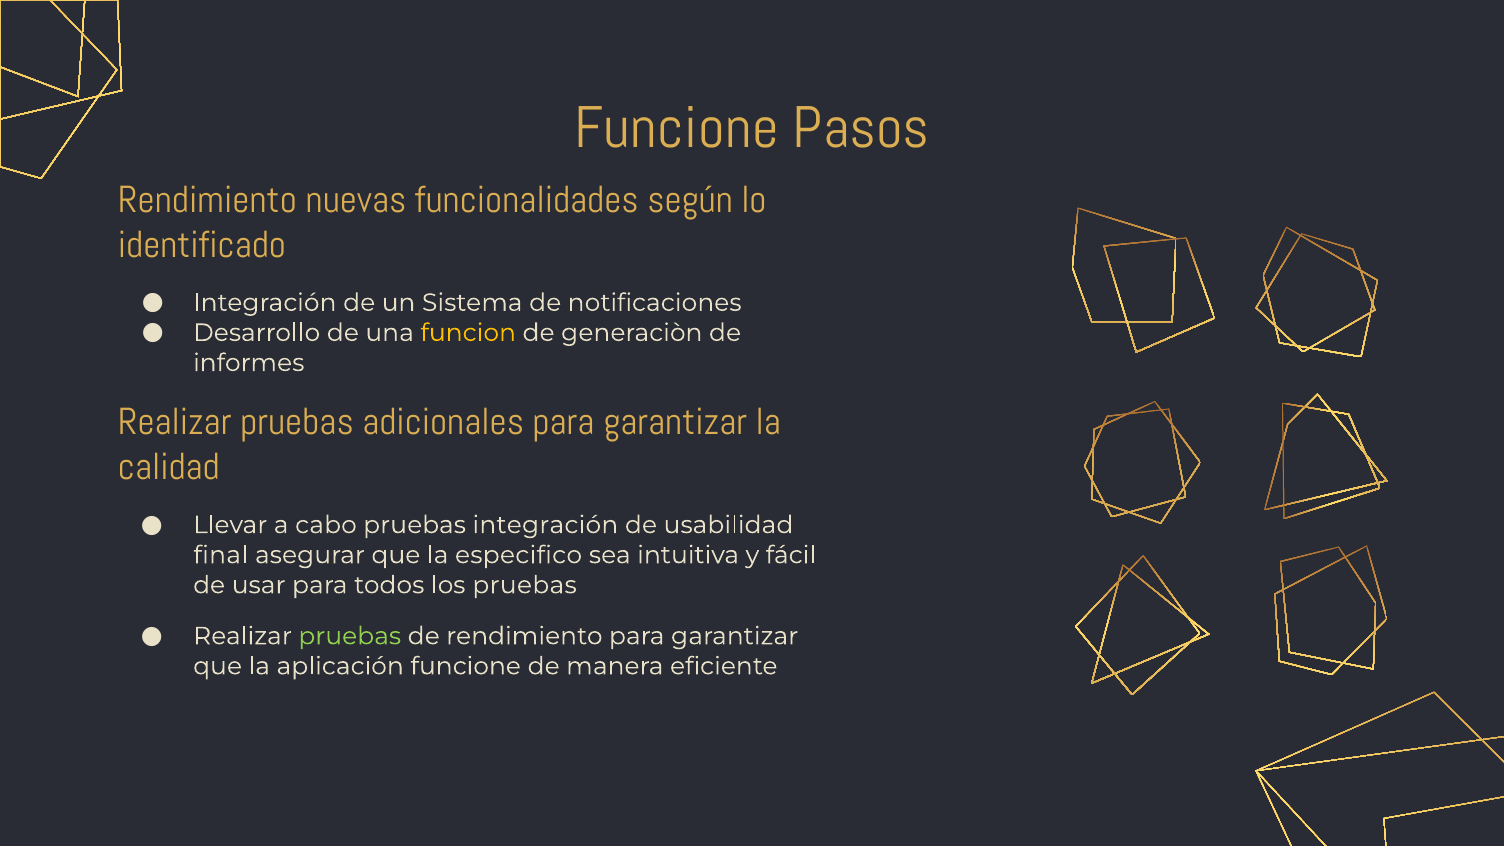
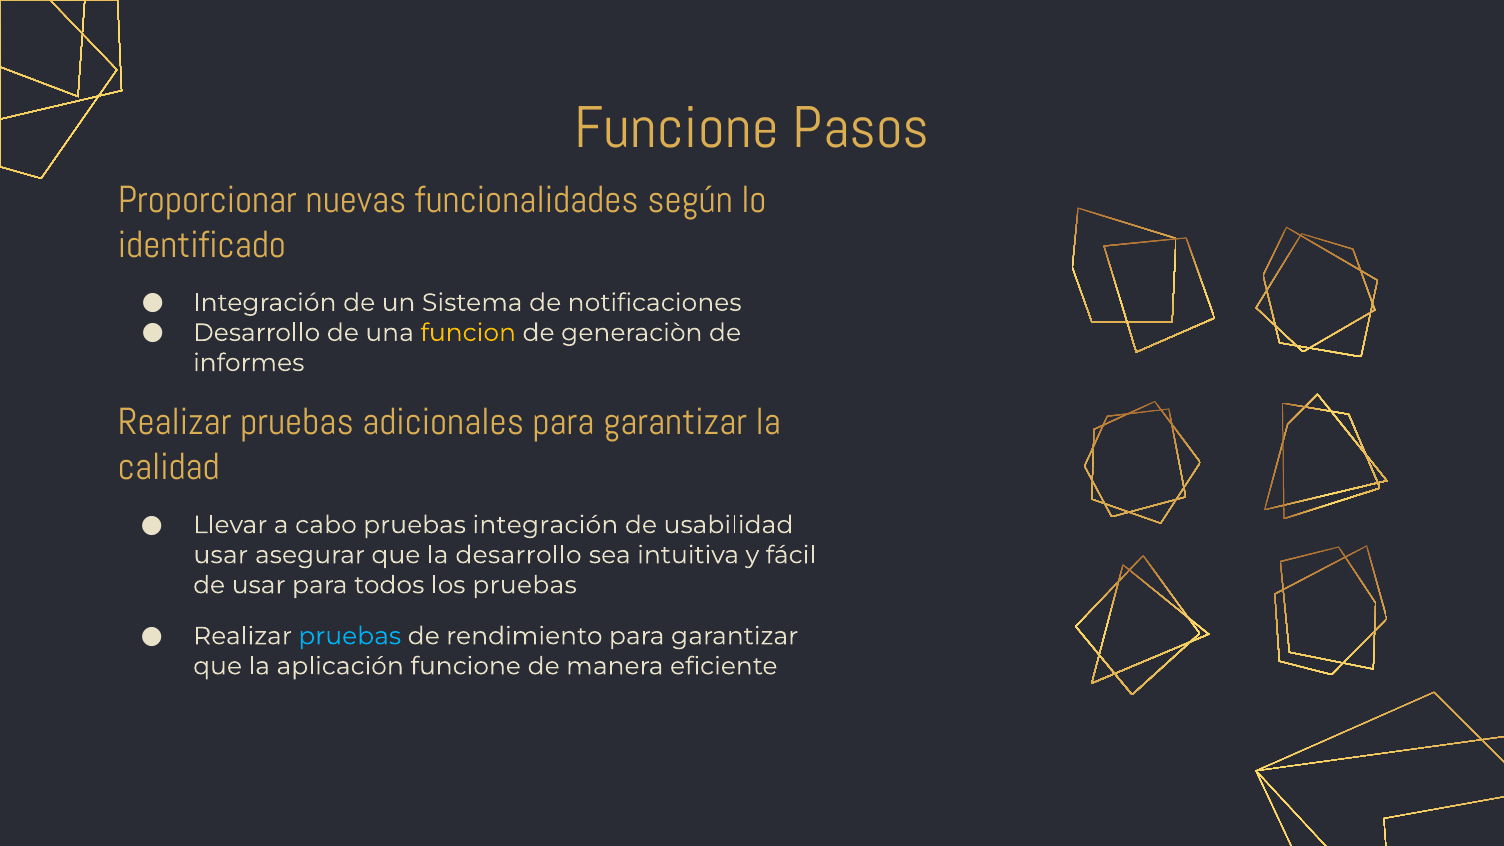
Rendimiento at (207, 200): Rendimiento -> Proporcionar
final at (221, 555): final -> usar
la especifico: especifico -> desarrollo
pruebas at (350, 636) colour: light green -> light blue
